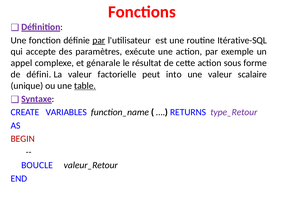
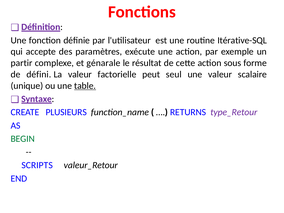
par at (99, 40) underline: present -> none
appel: appel -> partir
into: into -> seul
VARIABLES: VARIABLES -> PLUSIEURS
BEGIN colour: red -> green
BOUCLE: BOUCLE -> SCRIPTS
